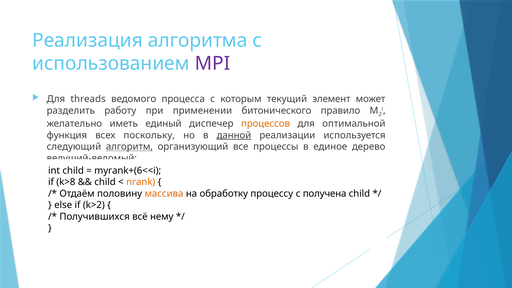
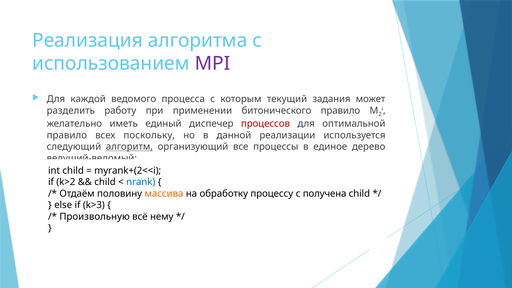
threads: threads -> каждой
элемент: элемент -> задания
процессов colour: orange -> red
функция at (67, 135): функция -> правило
данной underline: present -> none
myrank+(6<<i: myrank+(6<<i -> myrank+(2<<i
k>8: k>8 -> k>2
nrank colour: orange -> blue
k>2: k>2 -> k>3
Получившихся: Получившихся -> Произвольную
